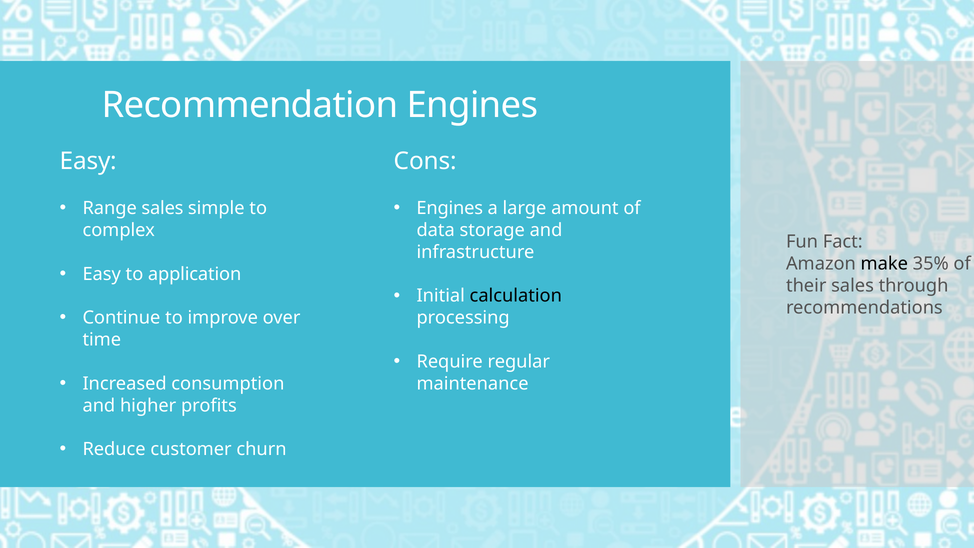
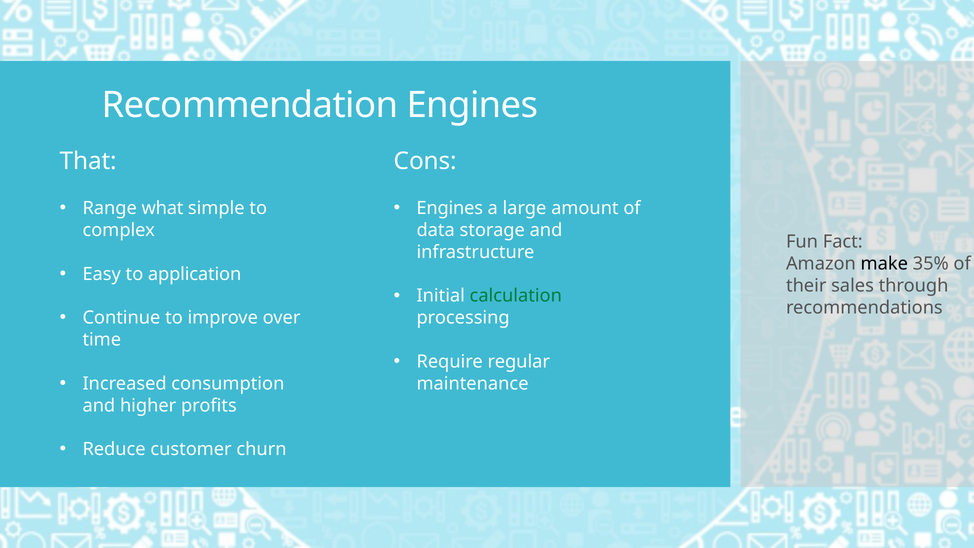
Easy at (88, 161): Easy -> That
Range sales: sales -> what
calculation colour: black -> green
